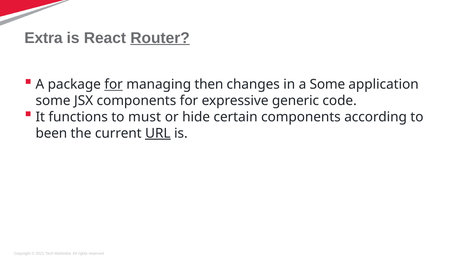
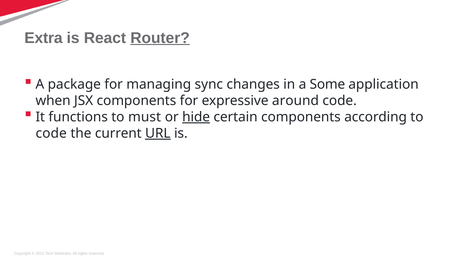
for at (114, 84) underline: present -> none
then: then -> sync
some at (53, 101): some -> when
generic: generic -> around
hide underline: none -> present
been at (51, 133): been -> code
